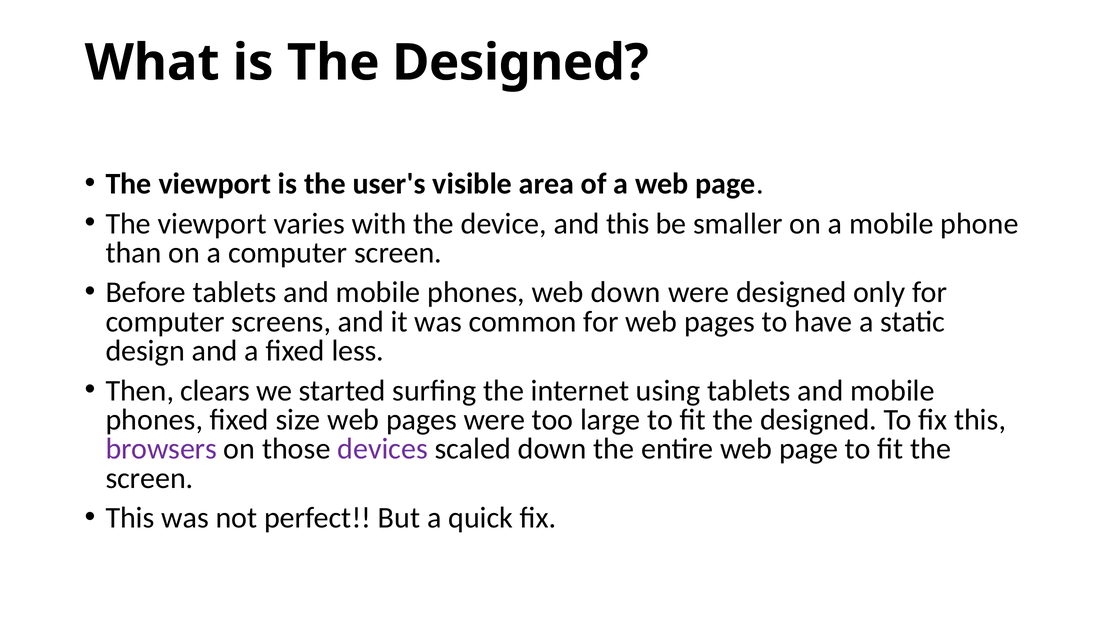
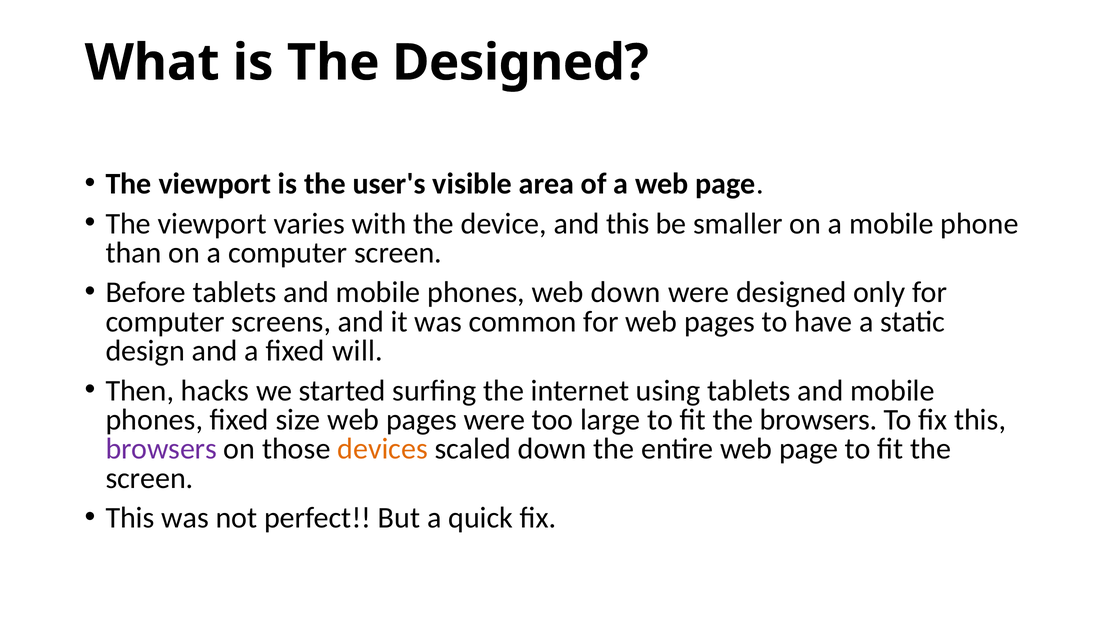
less: less -> will
clears: clears -> hacks
fit the designed: designed -> browsers
devices colour: purple -> orange
